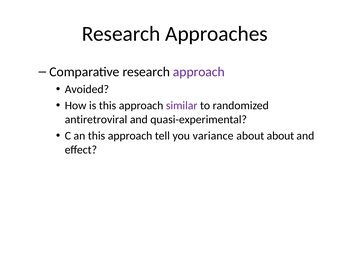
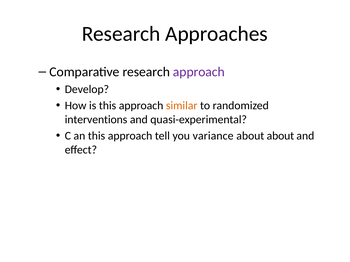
Avoided: Avoided -> Develop
similar colour: purple -> orange
antiretroviral: antiretroviral -> interventions
